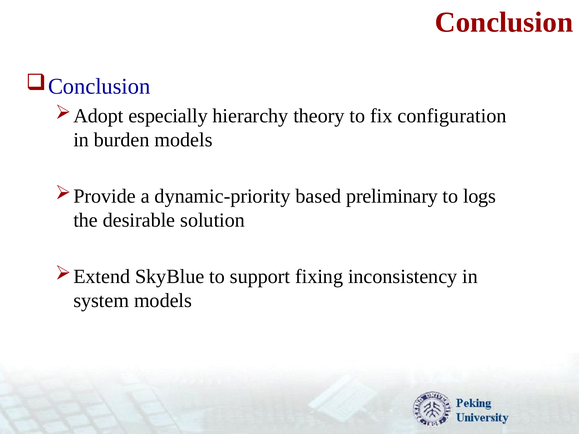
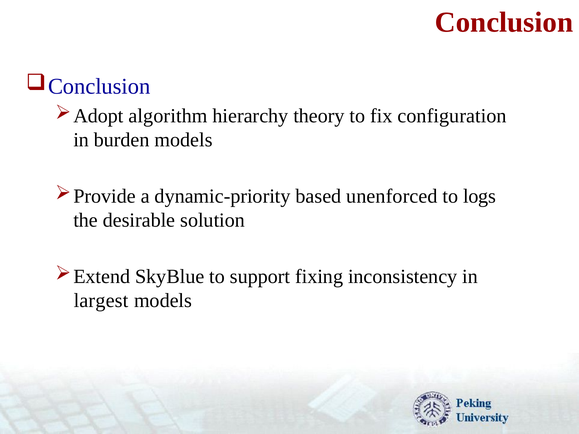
especially: especially -> algorithm
preliminary: preliminary -> unenforced
system: system -> largest
